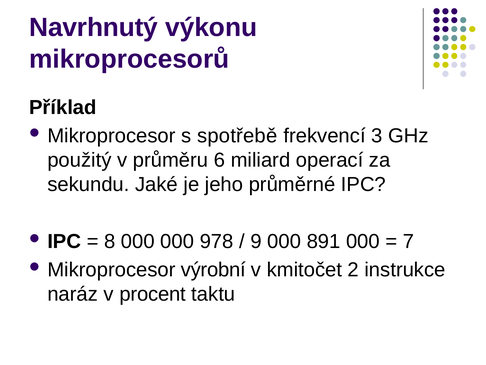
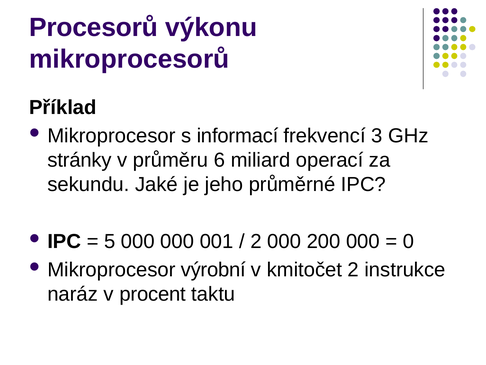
Navrhnutý: Navrhnutý -> Procesorů
spotřebě: spotřebě -> informací
použitý: použitý -> stránky
8: 8 -> 5
978: 978 -> 001
9 at (256, 241): 9 -> 2
891: 891 -> 200
7: 7 -> 0
